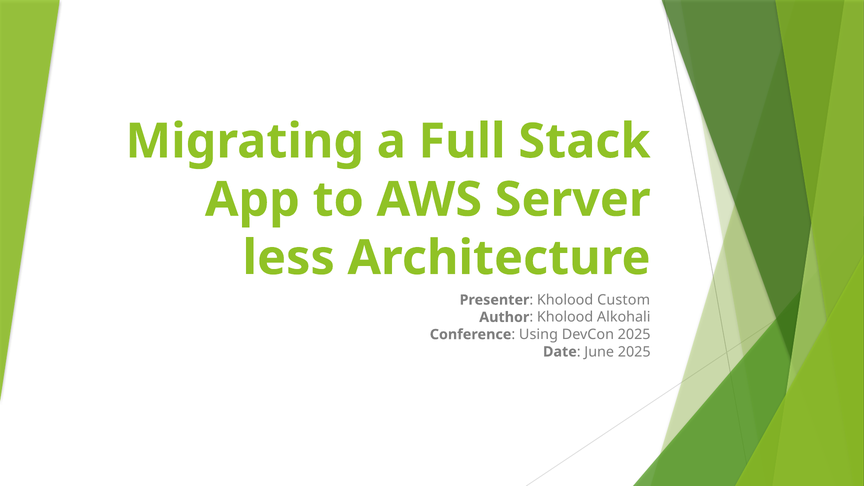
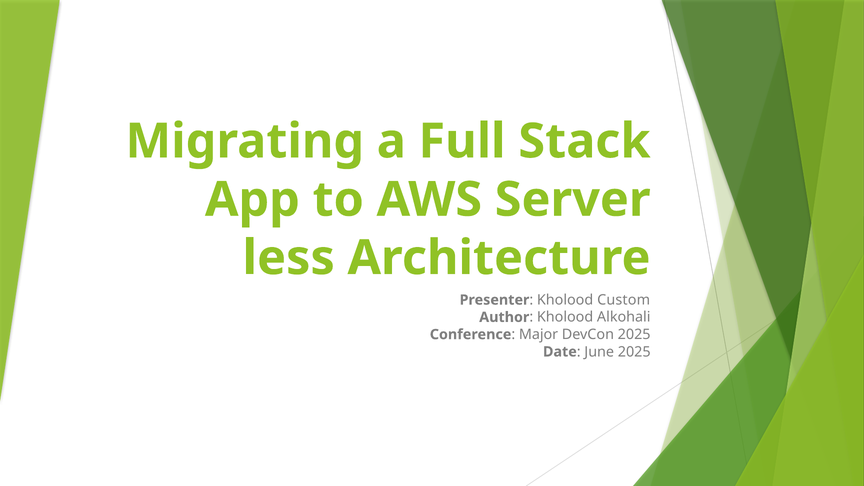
Using: Using -> Major
